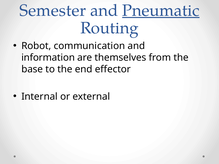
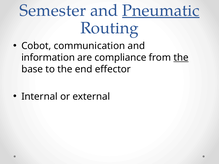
Robot: Robot -> Cobot
themselves: themselves -> compliance
the at (181, 58) underline: none -> present
